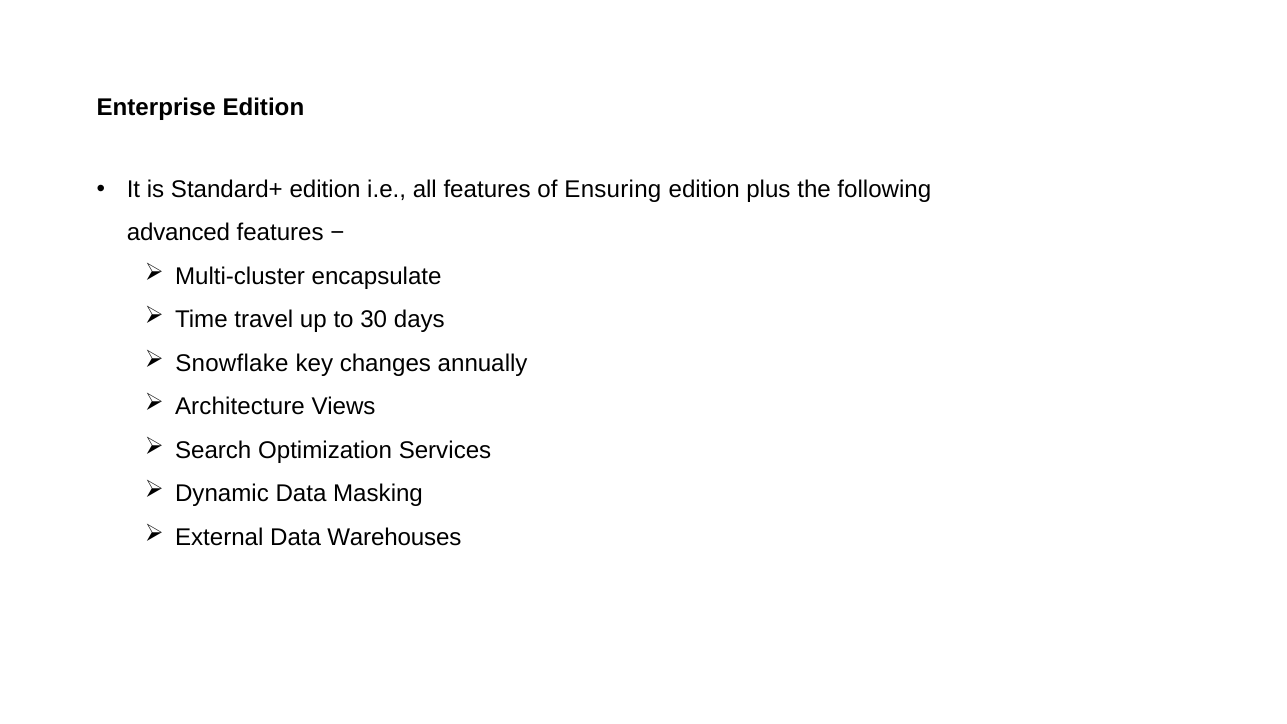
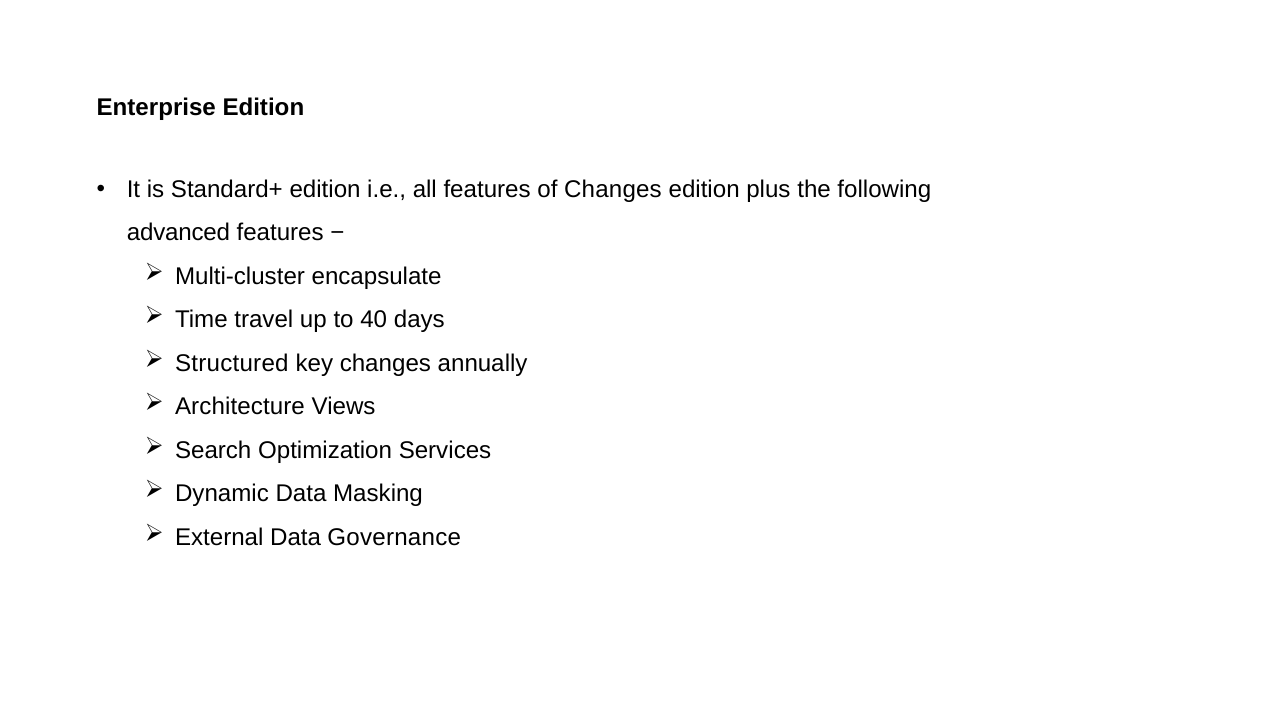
of Ensuring: Ensuring -> Changes
30: 30 -> 40
Snowflake: Snowflake -> Structured
Warehouses: Warehouses -> Governance
